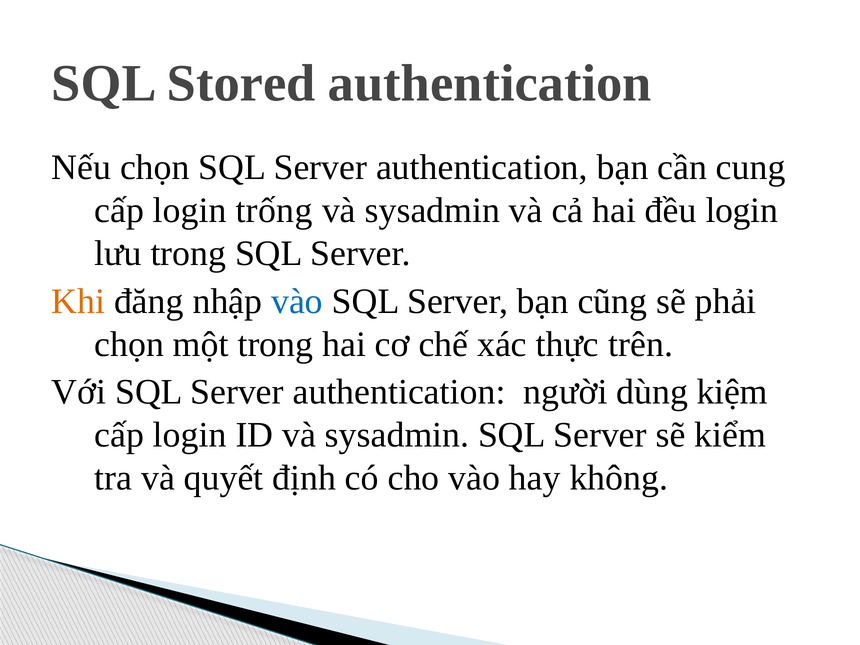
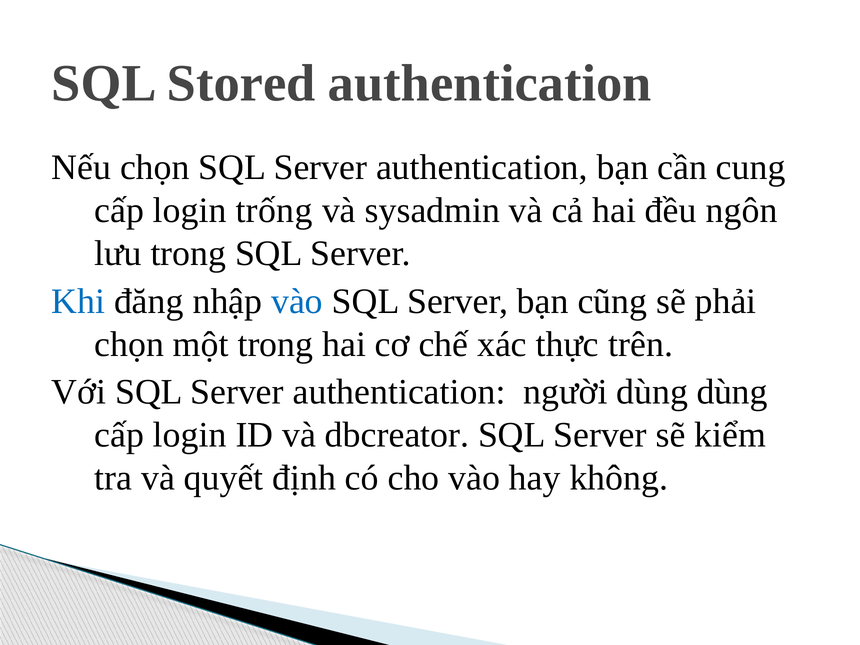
đều login: login -> ngôn
Khi colour: orange -> blue
dùng kiệm: kiệm -> dùng
ID và sysadmin: sysadmin -> dbcreator
